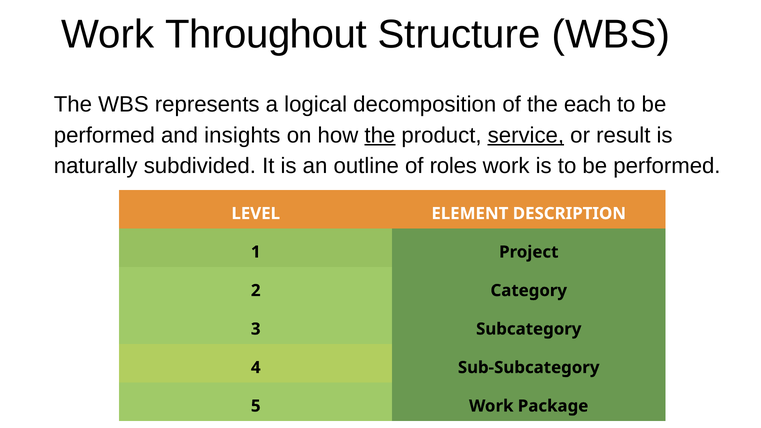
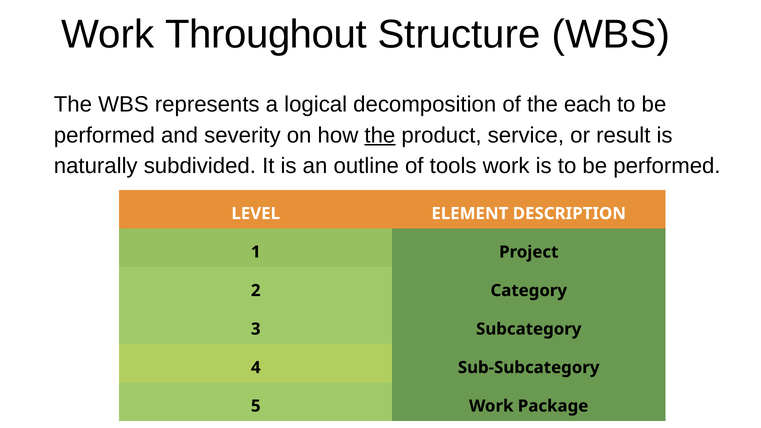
insights: insights -> severity
service underline: present -> none
roles: roles -> tools
